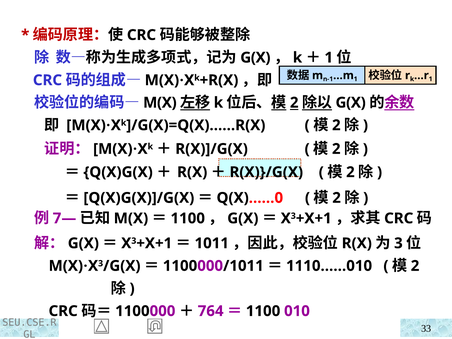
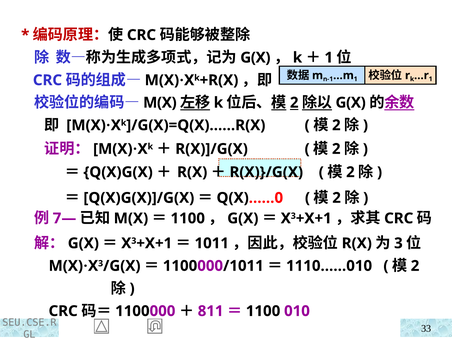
764: 764 -> 811
